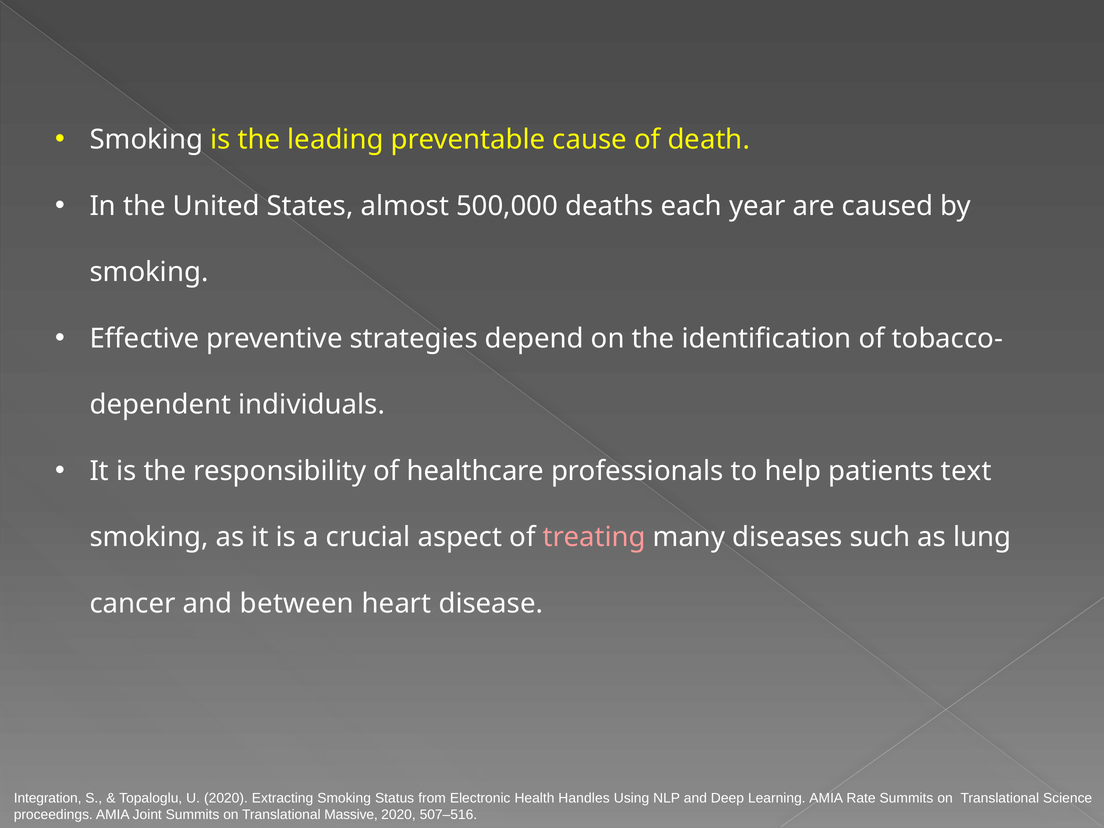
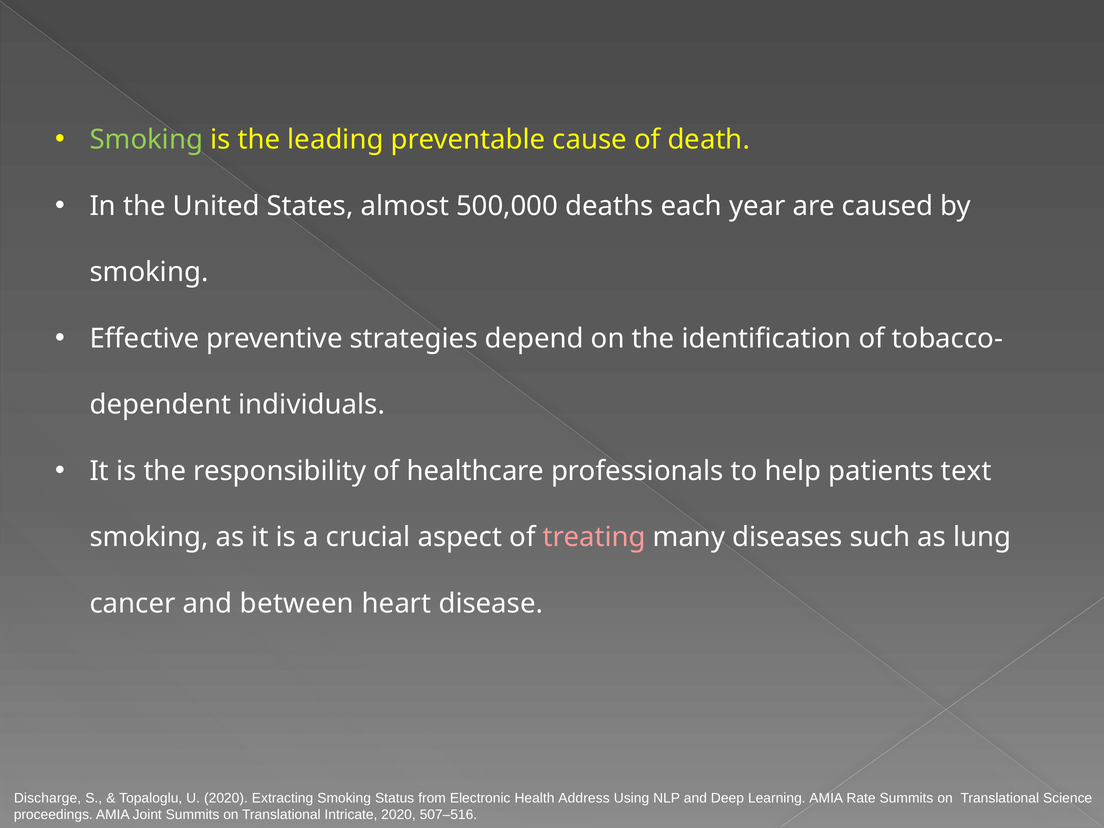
Smoking at (146, 140) colour: white -> light green
Integration: Integration -> Discharge
Handles: Handles -> Address
Massive: Massive -> Intricate
